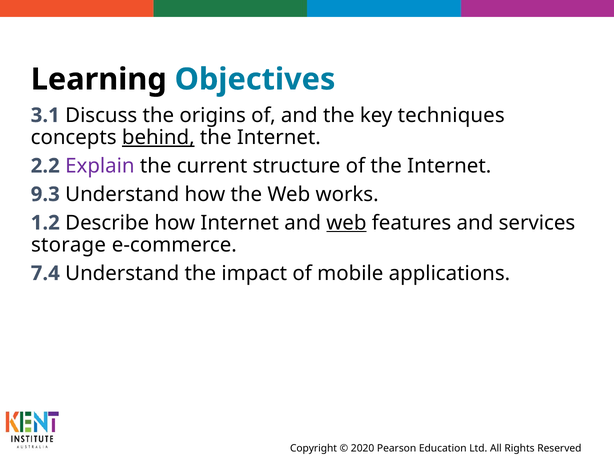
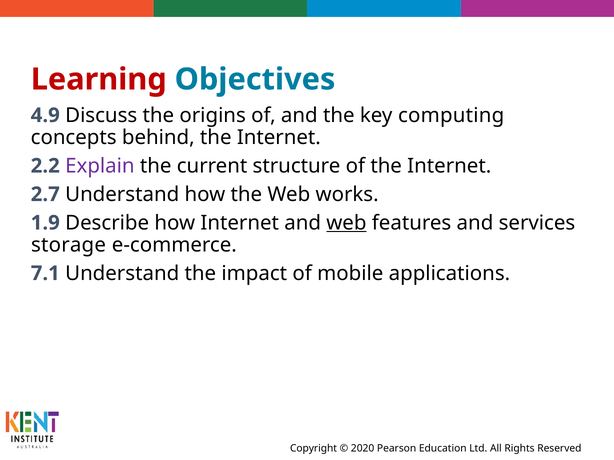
Learning colour: black -> red
3.1: 3.1 -> 4.9
techniques: techniques -> computing
behind underline: present -> none
9.3: 9.3 -> 2.7
1.2: 1.2 -> 1.9
7.4: 7.4 -> 7.1
